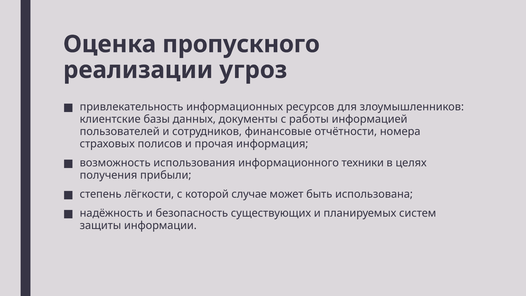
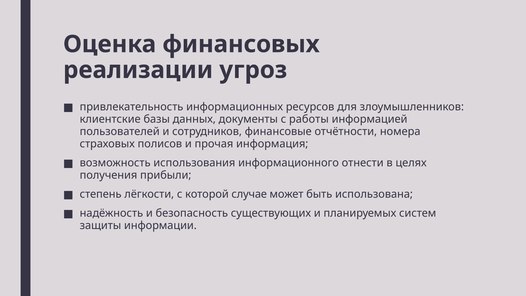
пропускного: пропускного -> финансовых
техники: техники -> отнести
